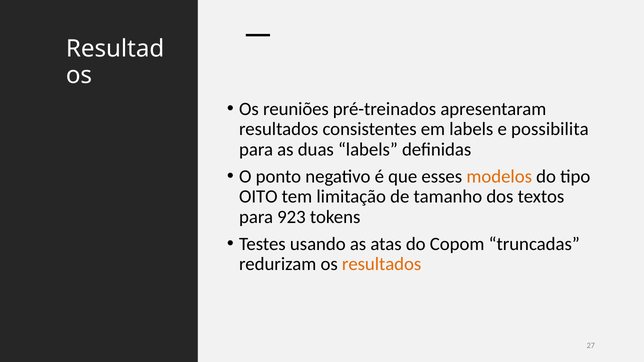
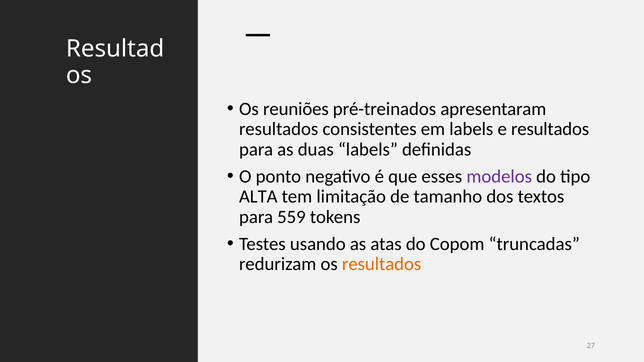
e possibilita: possibilita -> resultados
modelos colour: orange -> purple
OITO: OITO -> ALTA
923: 923 -> 559
